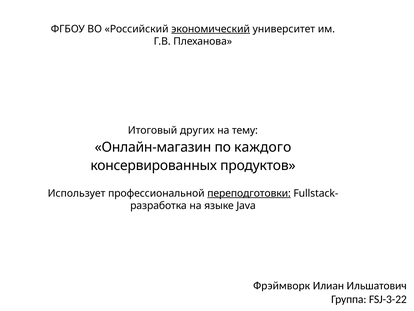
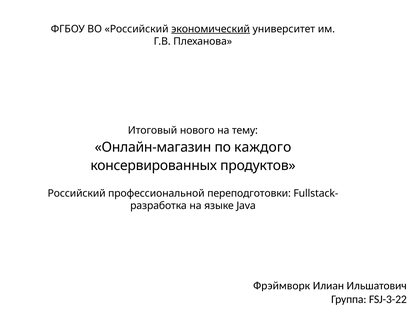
других: других -> нового
Использует at (77, 193): Использует -> Российский
переподготовки underline: present -> none
